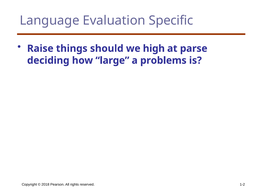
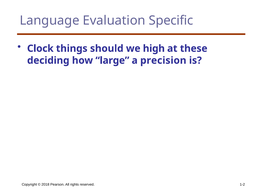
Raise: Raise -> Clock
parse: parse -> these
problems: problems -> precision
